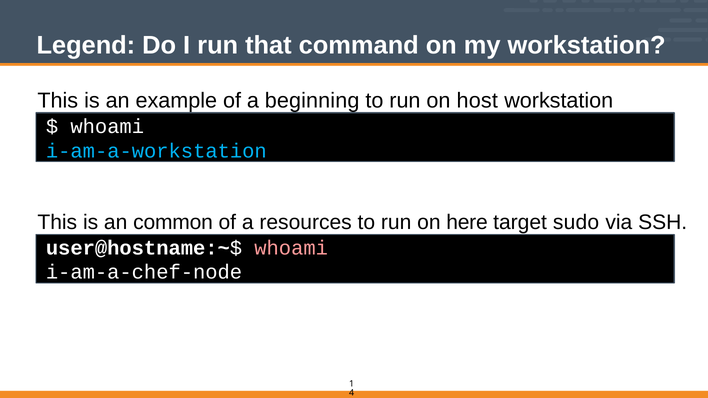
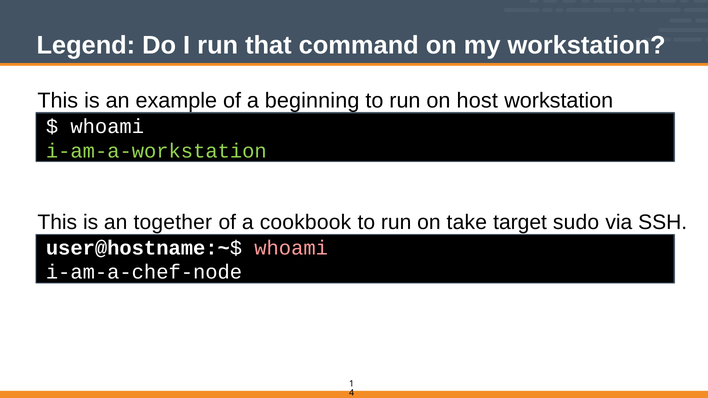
i-am-a-workstation colour: light blue -> light green
common: common -> together
resources: resources -> cookbook
here: here -> take
